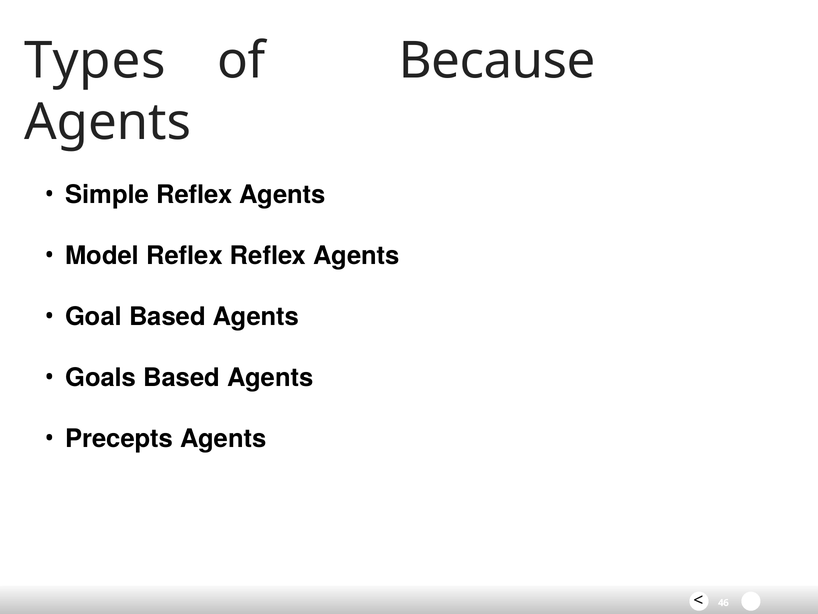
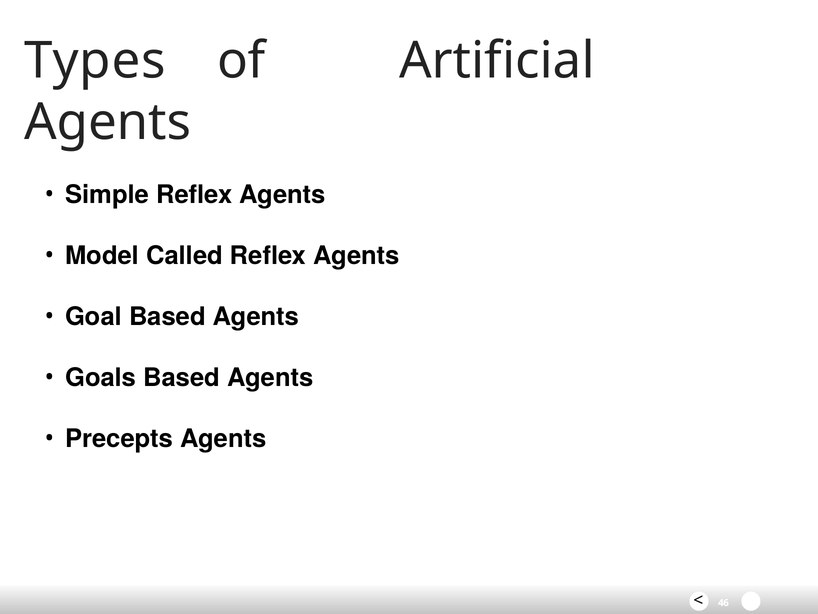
Because: Because -> Artificial
Model Reflex: Reflex -> Called
